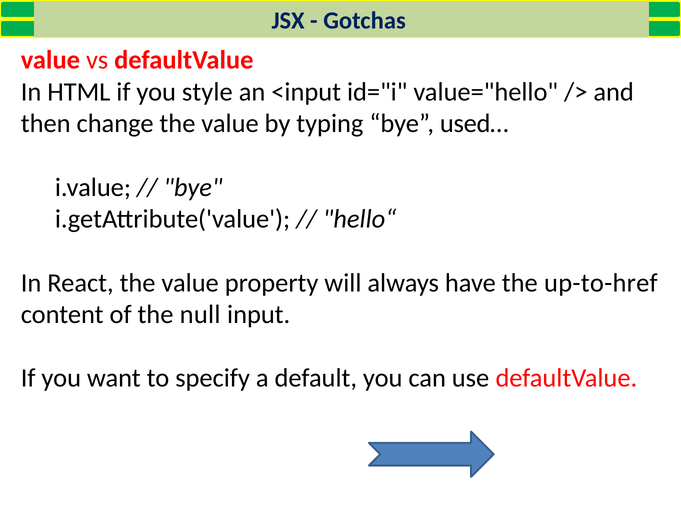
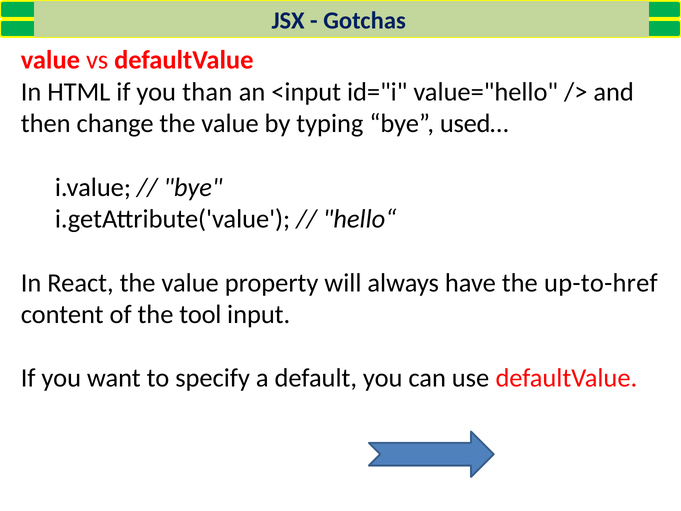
style: style -> than
null: null -> tool
